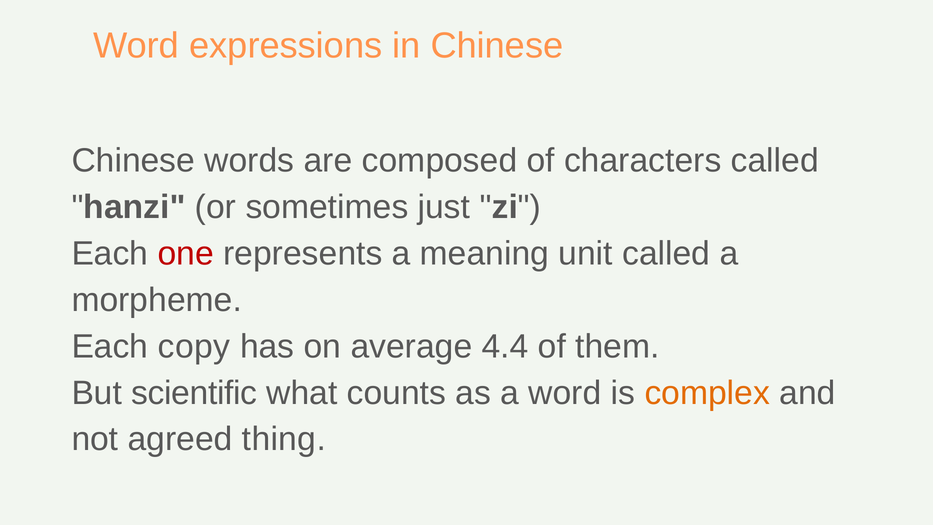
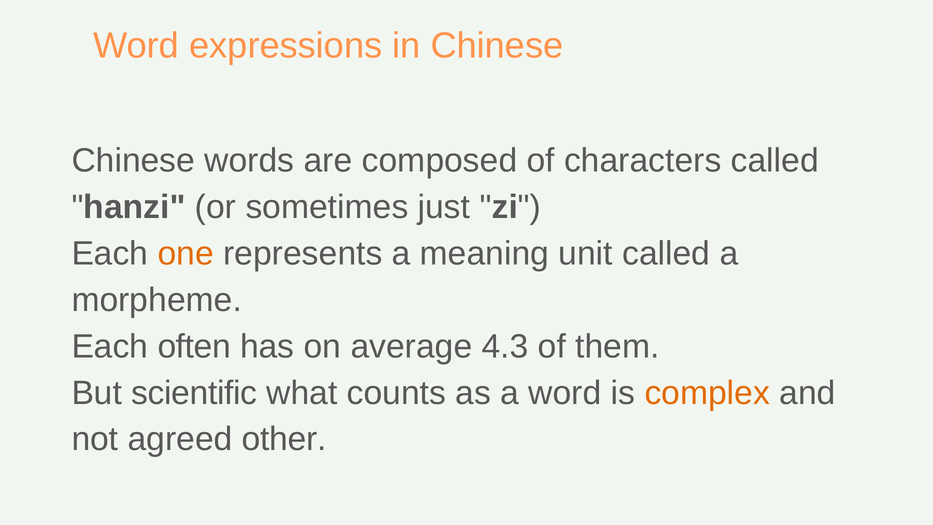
one colour: red -> orange
copy: copy -> often
4.4: 4.4 -> 4.3
thing: thing -> other
